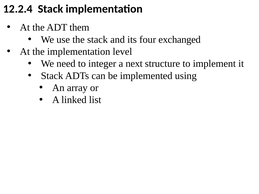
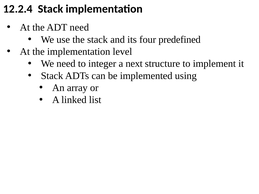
ADT them: them -> need
exchanged: exchanged -> predefined
